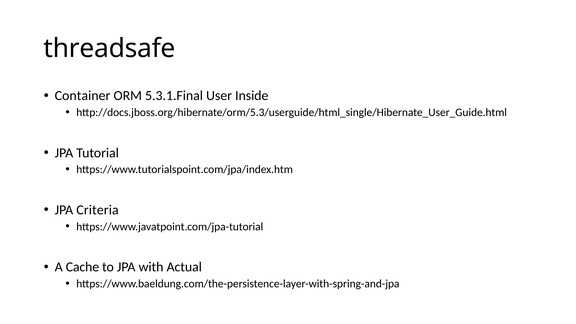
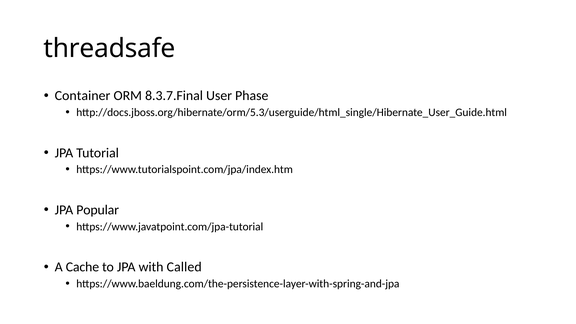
5.3.1.Final: 5.3.1.Final -> 8.3.7.Final
Inside: Inside -> Phase
Criteria: Criteria -> Popular
Actual: Actual -> Called
